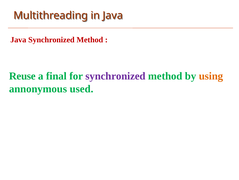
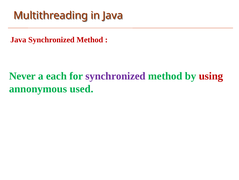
Reuse: Reuse -> Never
final: final -> each
using colour: orange -> red
